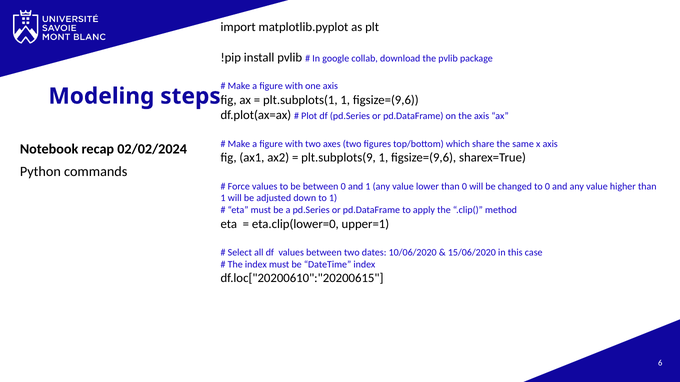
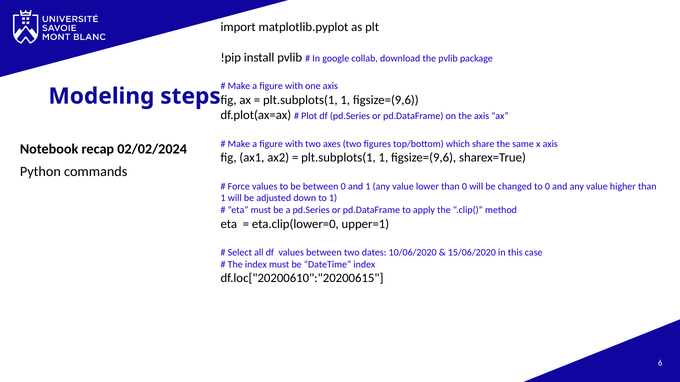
plt.subplots(9 at (338, 158): plt.subplots(9 -> plt.subplots(1
